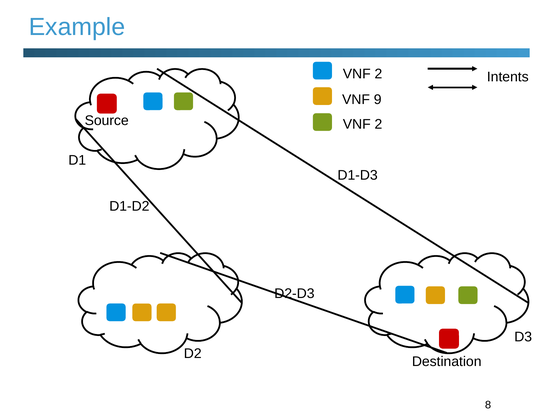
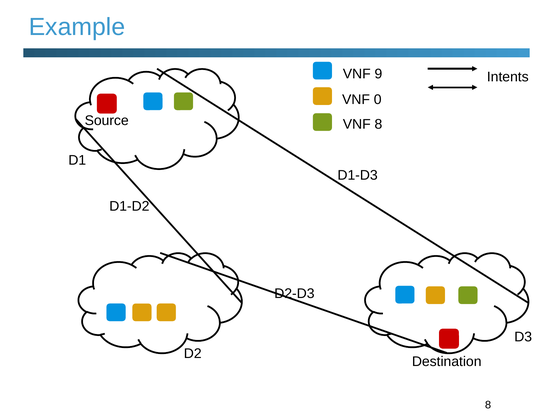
2 at (378, 74): 2 -> 9
9: 9 -> 0
2 at (378, 124): 2 -> 8
